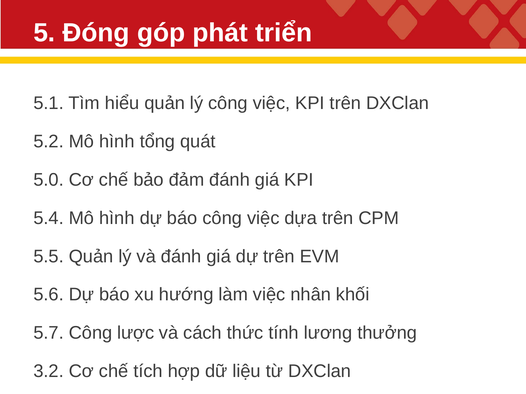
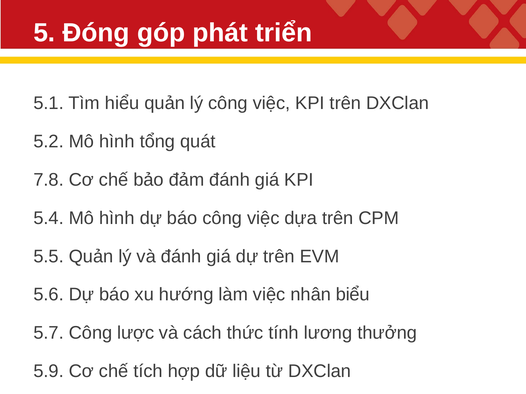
5.0: 5.0 -> 7.8
khối: khối -> biểu
3.2: 3.2 -> 5.9
